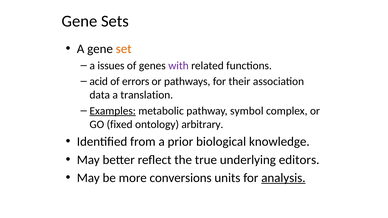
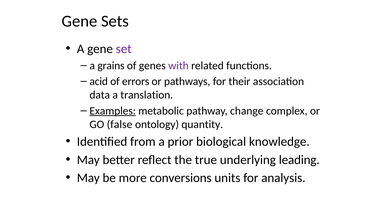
set colour: orange -> purple
issues: issues -> grains
symbol: symbol -> change
fixed: fixed -> false
arbitrary: arbitrary -> quantity
editors: editors -> leading
analysis underline: present -> none
